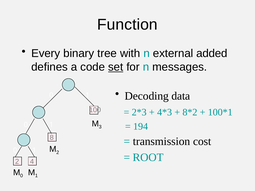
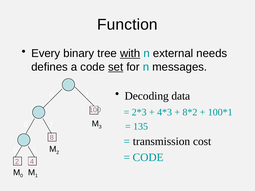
with underline: none -> present
added: added -> needs
194: 194 -> 135
ROOT at (148, 158): ROOT -> CODE
